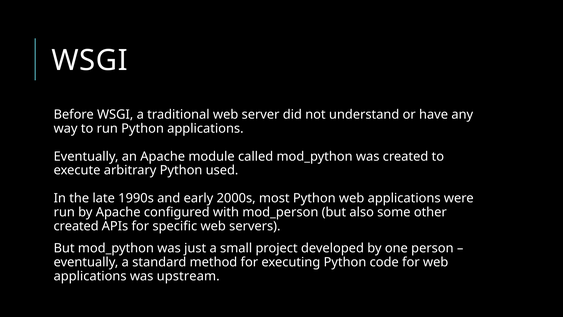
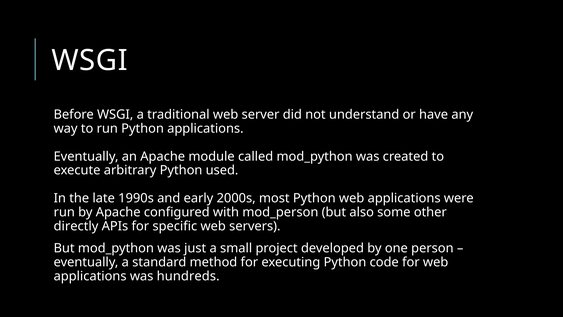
created at (76, 226): created -> directly
upstream: upstream -> hundreds
